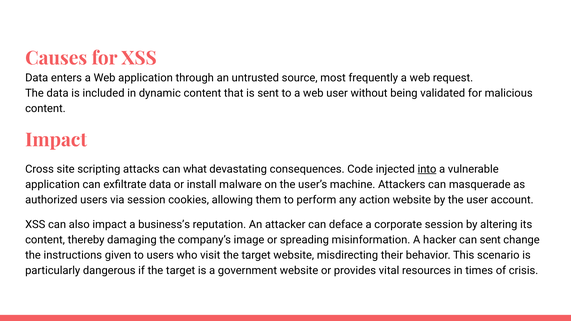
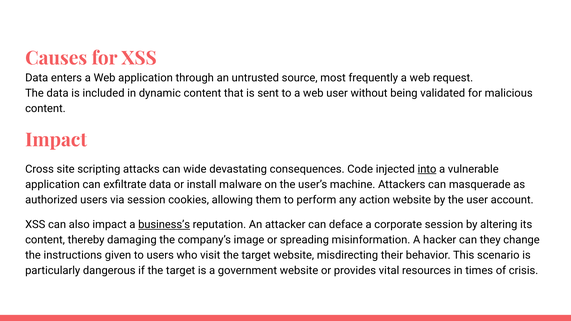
what: what -> wide
business’s underline: none -> present
can sent: sent -> they
